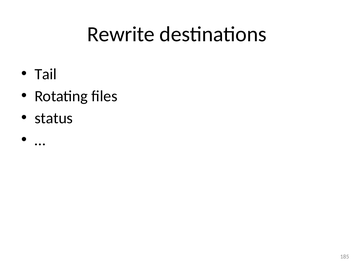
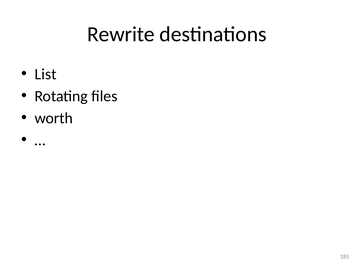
Tail: Tail -> List
status: status -> worth
